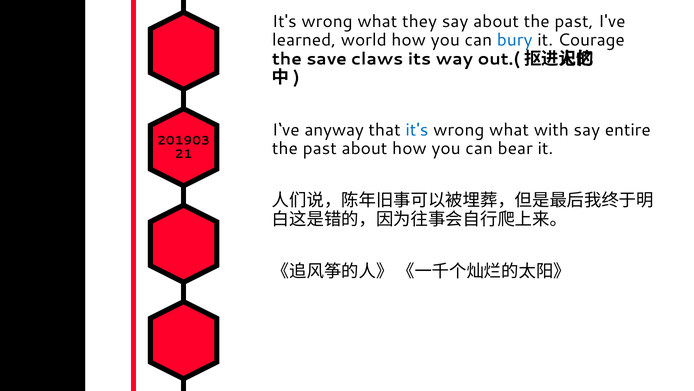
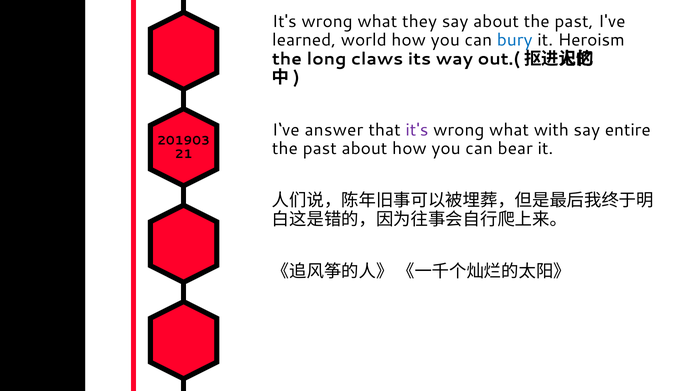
Courage: Courage -> Heroism
save: save -> long
anyway: anyway -> answer
it's at (417, 130) colour: blue -> purple
